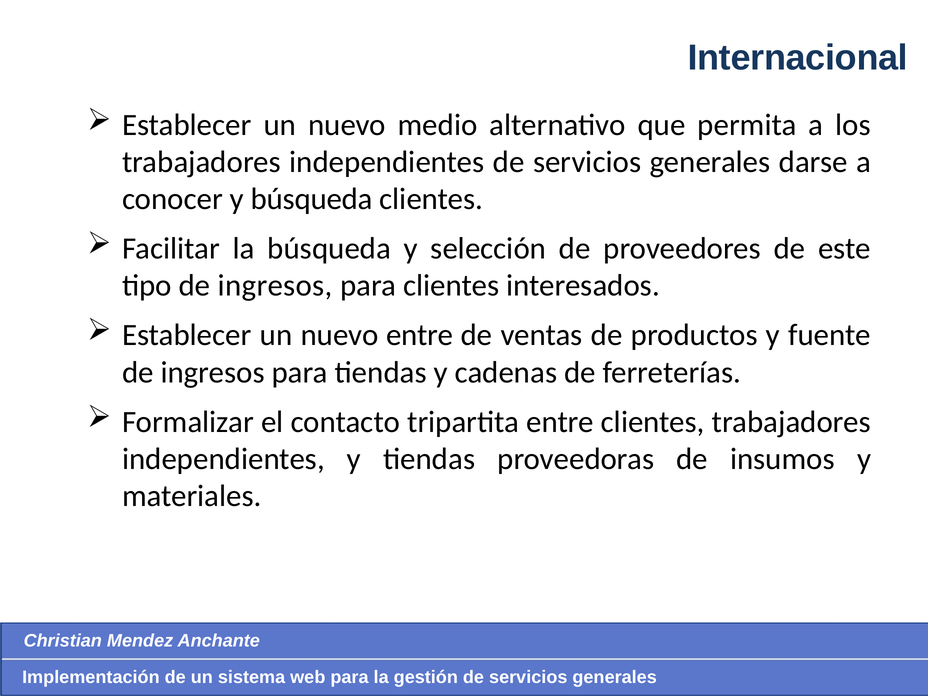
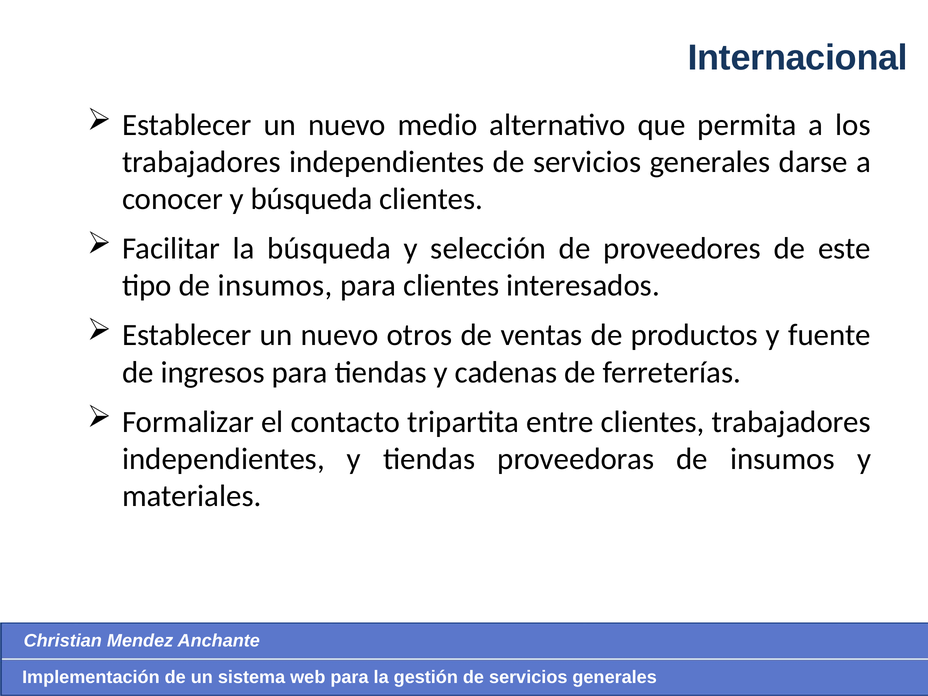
tipo de ingresos: ingresos -> insumos
nuevo entre: entre -> otros
